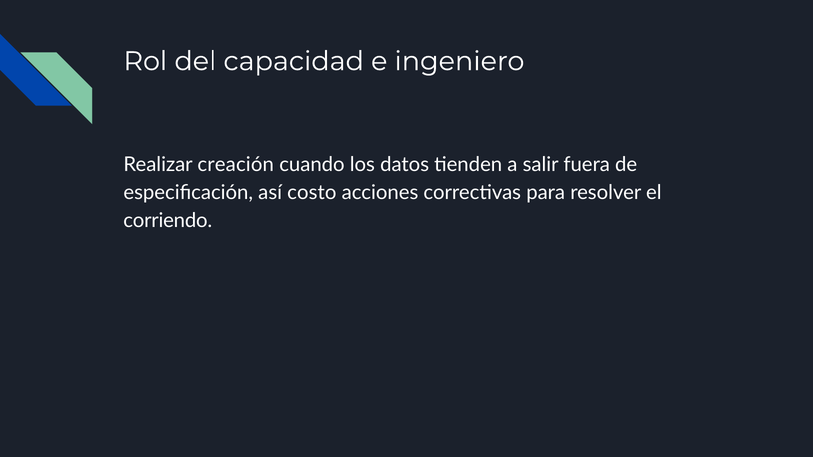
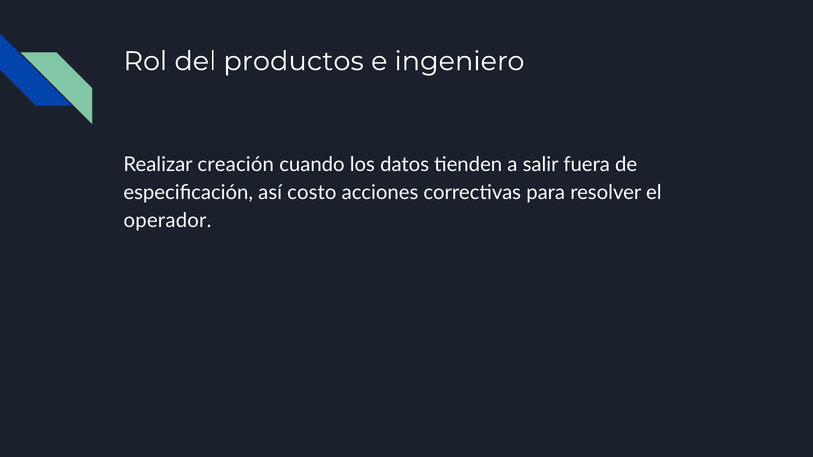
capacidad: capacidad -> productos
corriendo: corriendo -> operador
